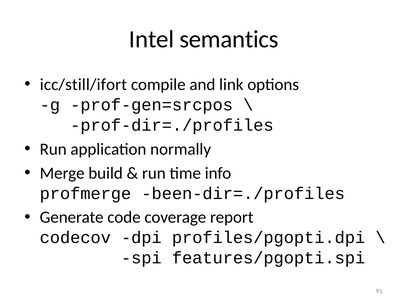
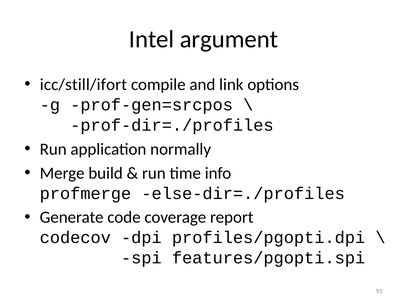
semantics: semantics -> argument
been-dir=./profiles: been-dir=./profiles -> else-dir=./profiles
